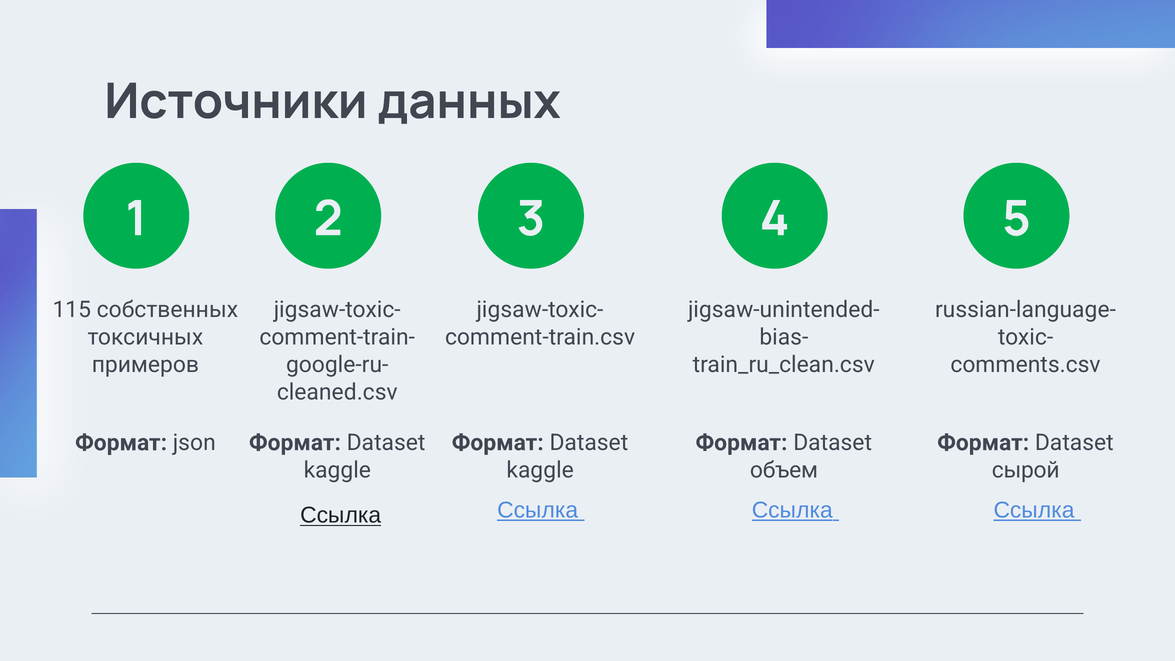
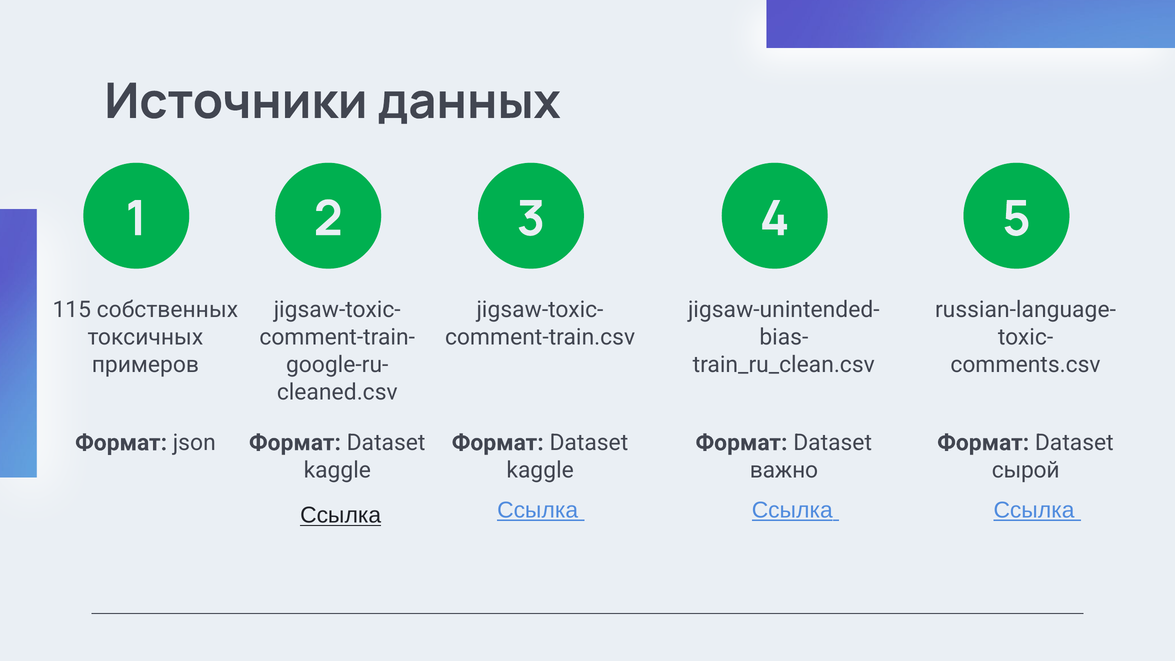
объем: объем -> важно
